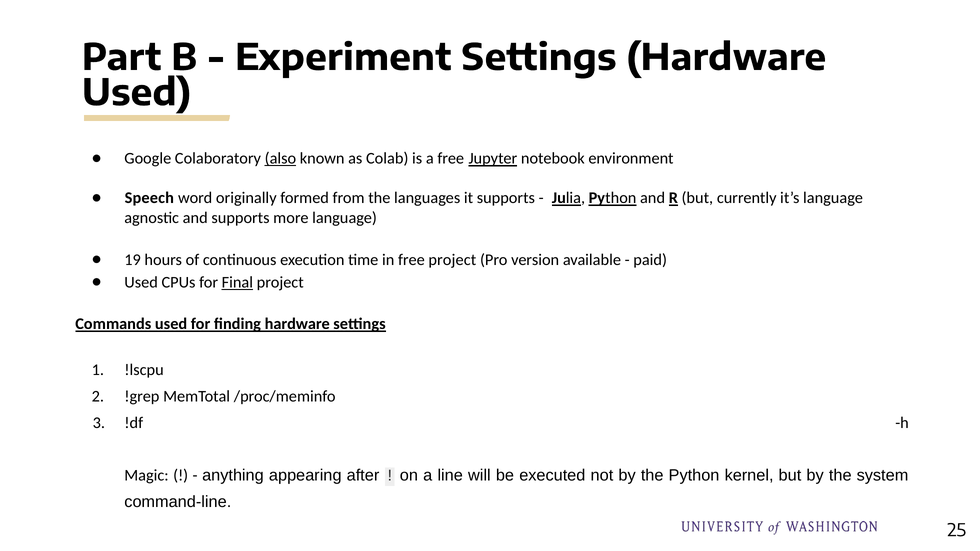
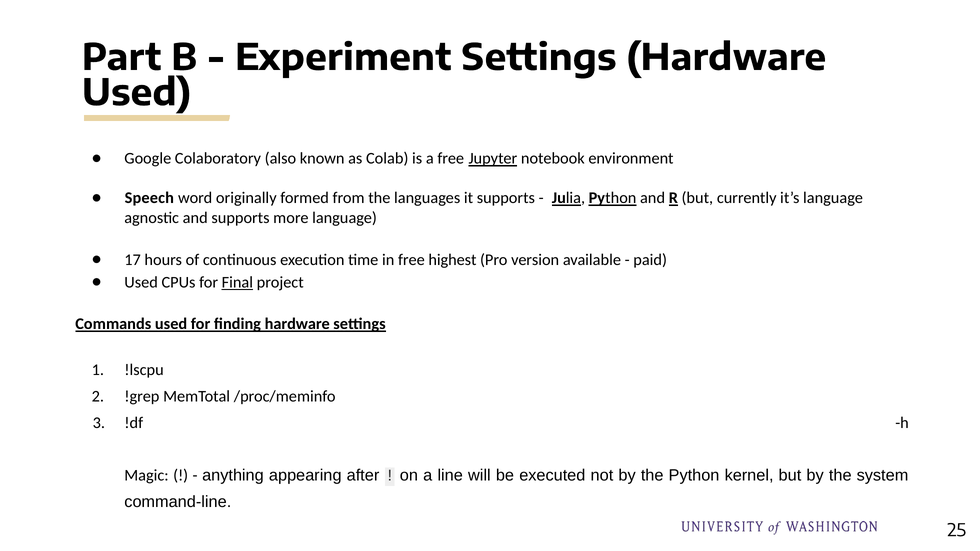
also underline: present -> none
19: 19 -> 17
free project: project -> highest
